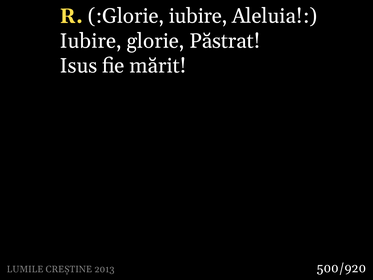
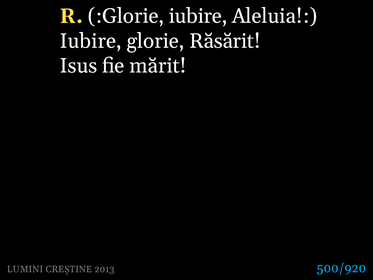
Păstrat: Păstrat -> Răsărit
LUMILE: LUMILE -> LUMINI
500/920 colour: white -> light blue
